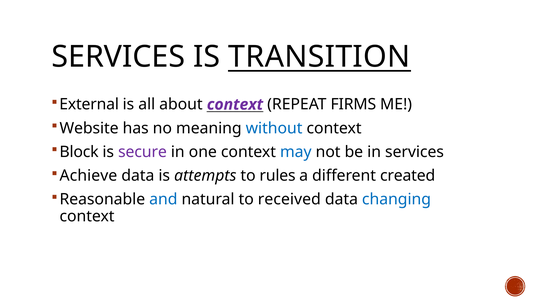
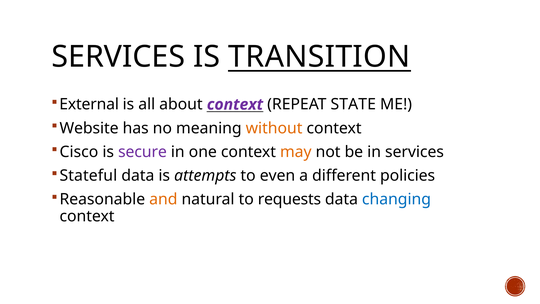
FIRMS: FIRMS -> STATE
without colour: blue -> orange
Block: Block -> Cisco
may colour: blue -> orange
Achieve: Achieve -> Stateful
rules: rules -> even
created: created -> policies
and colour: blue -> orange
received: received -> requests
